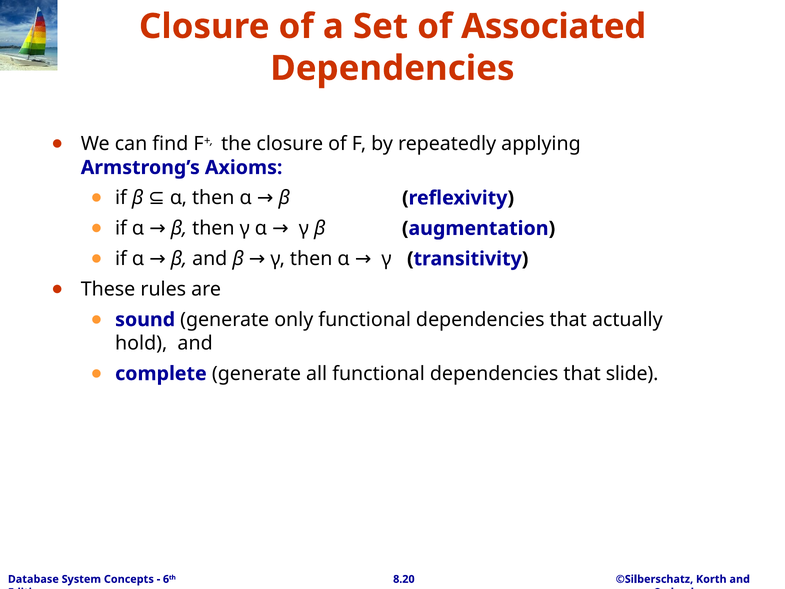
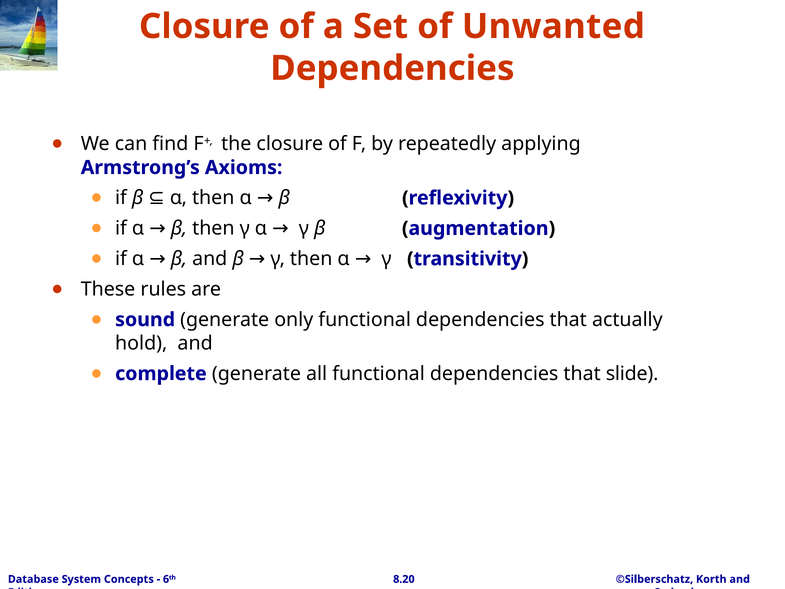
Associated: Associated -> Unwanted
